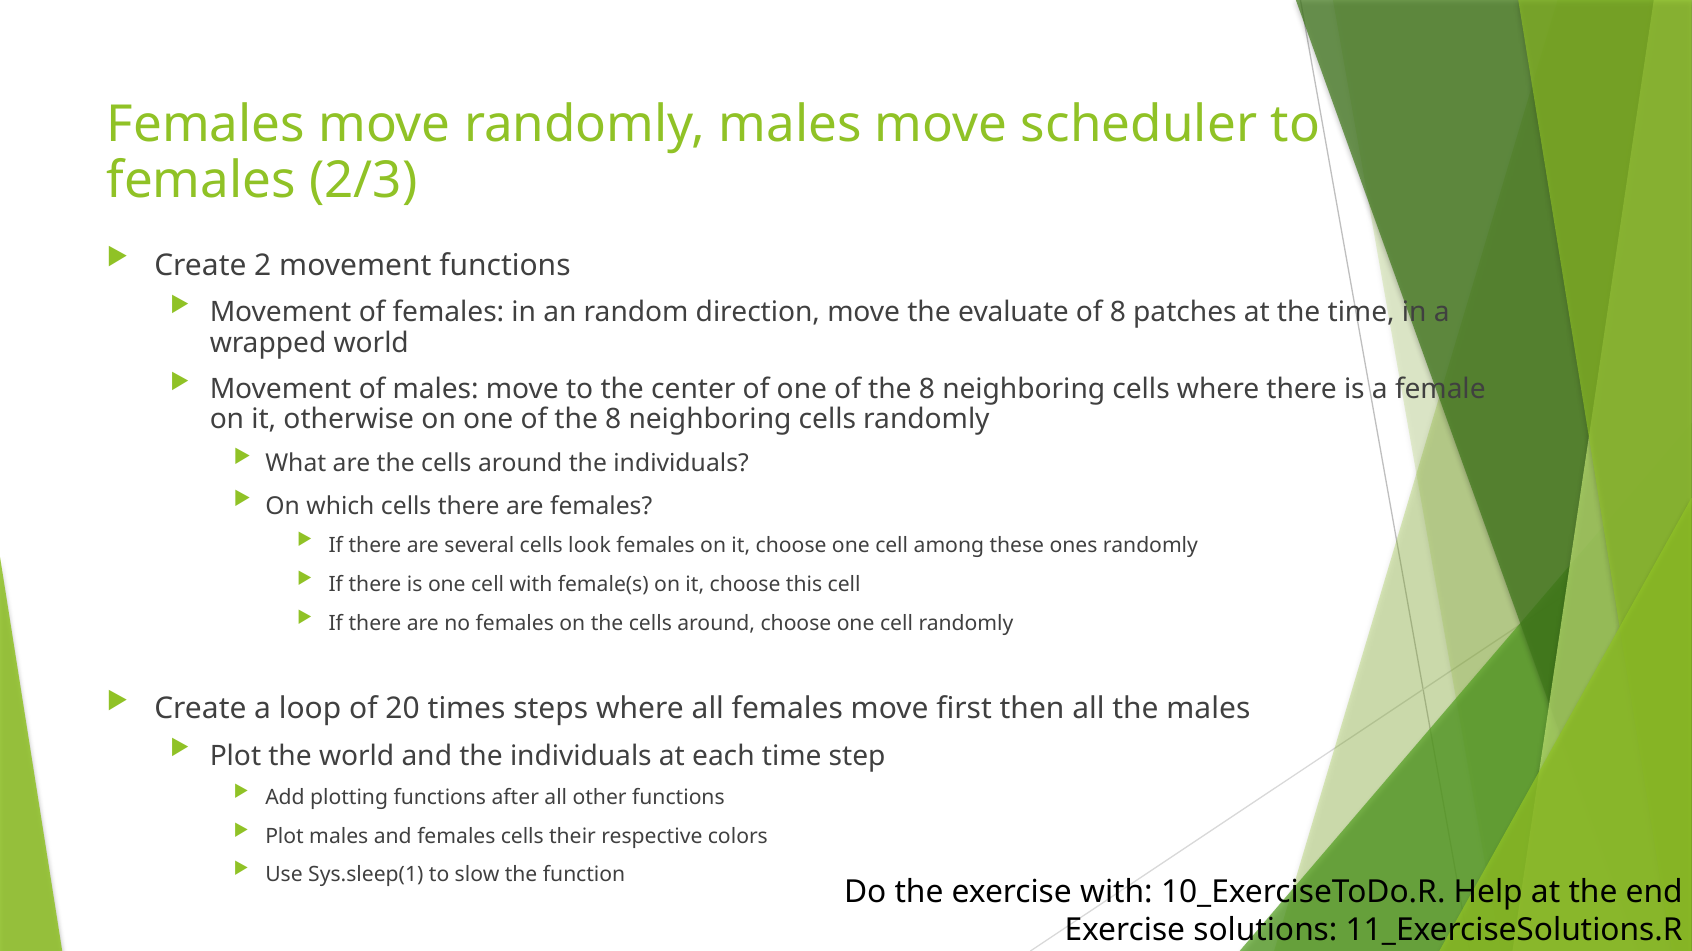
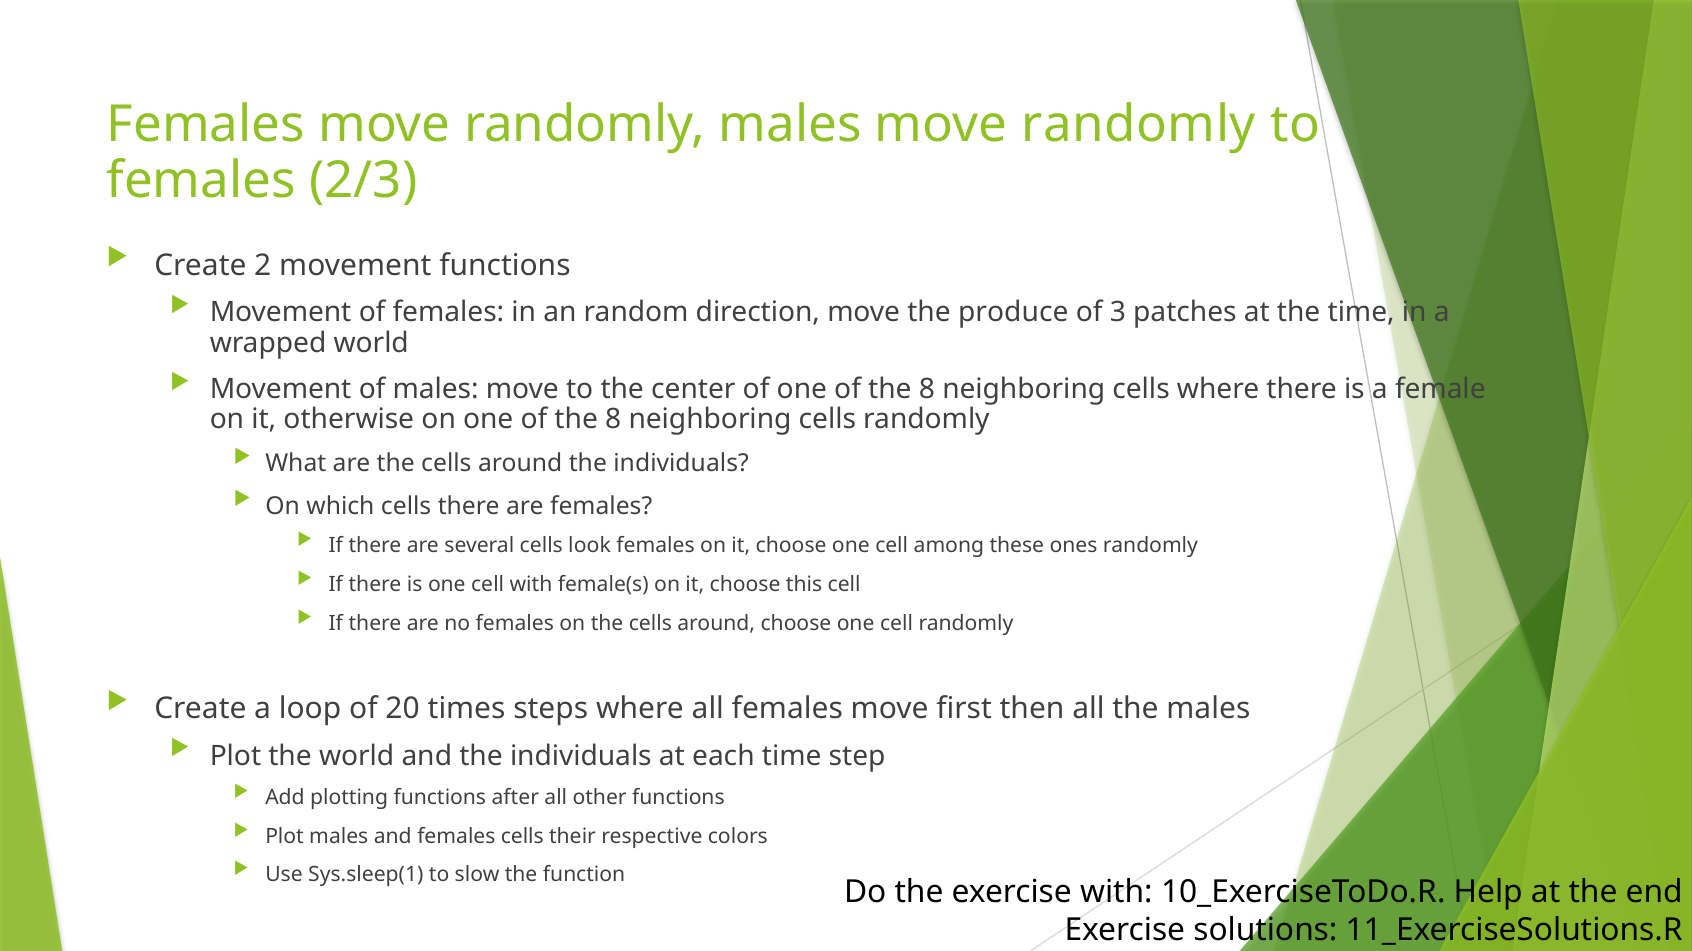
males move scheduler: scheduler -> randomly
evaluate: evaluate -> produce
of 8: 8 -> 3
